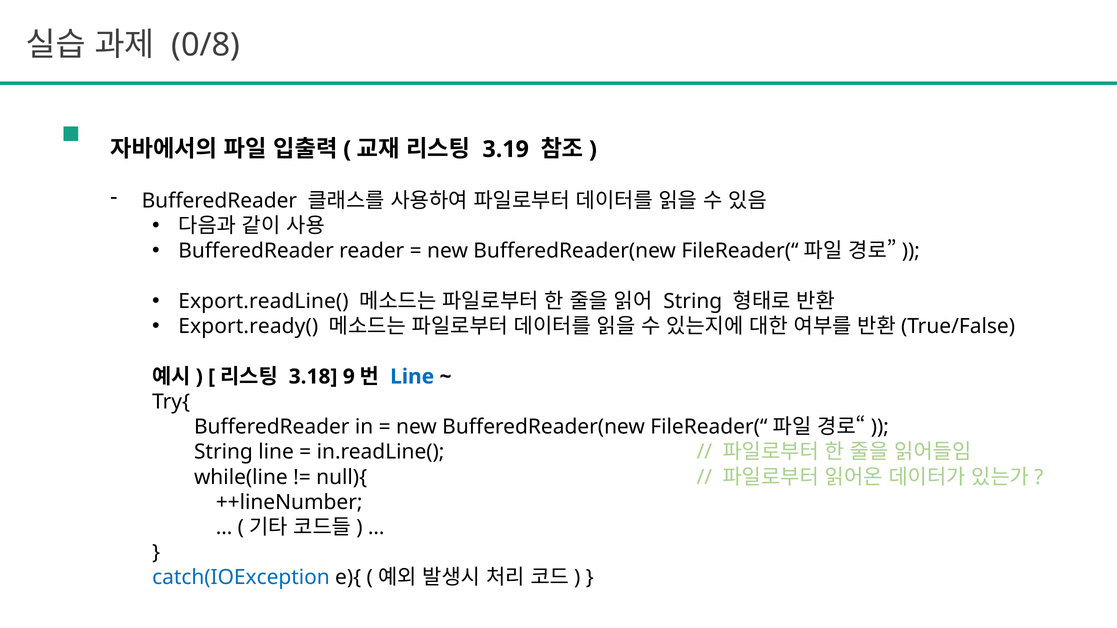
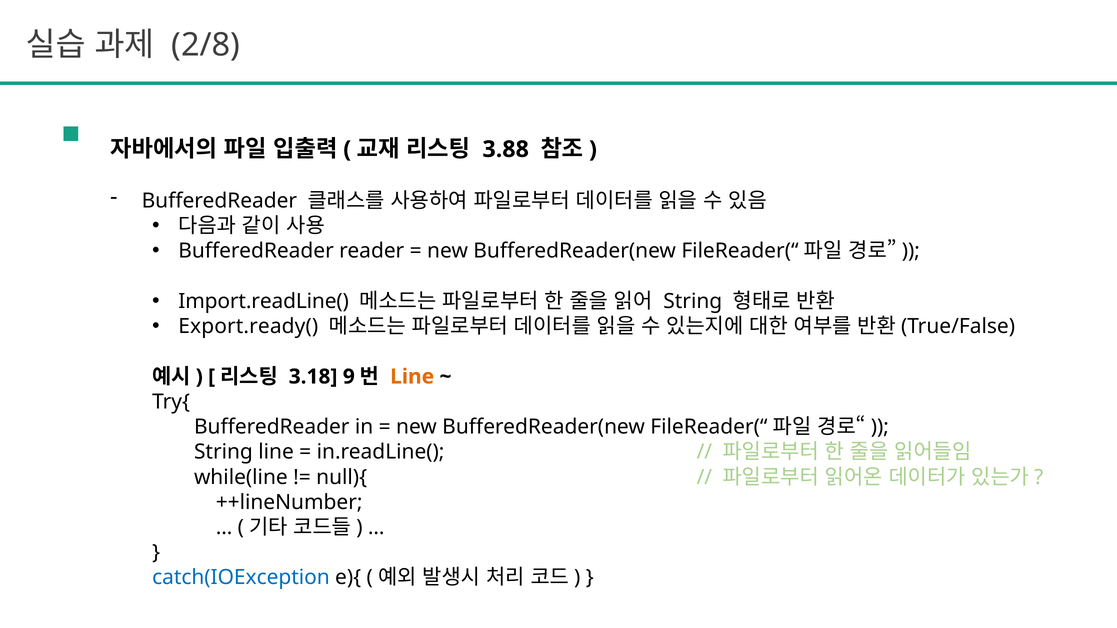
0/8: 0/8 -> 2/8
3.19: 3.19 -> 3.88
Export.readLine(: Export.readLine( -> Import.readLine(
Line at (412, 377) colour: blue -> orange
